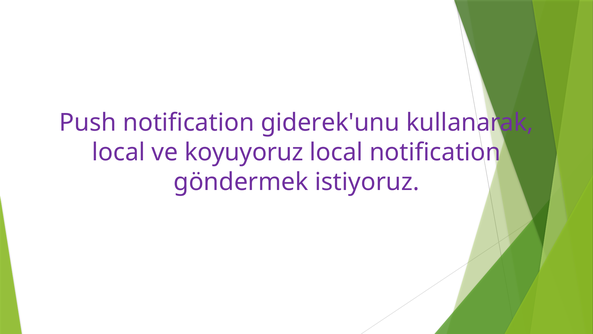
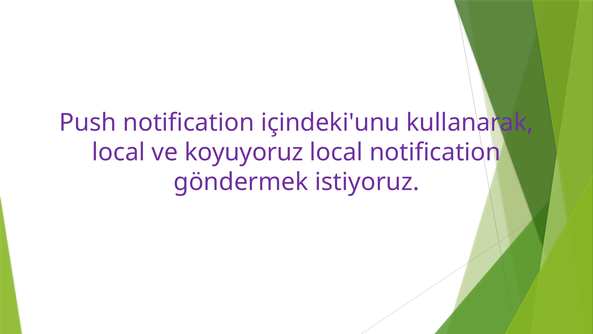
giderek'unu: giderek'unu -> içindeki'unu
